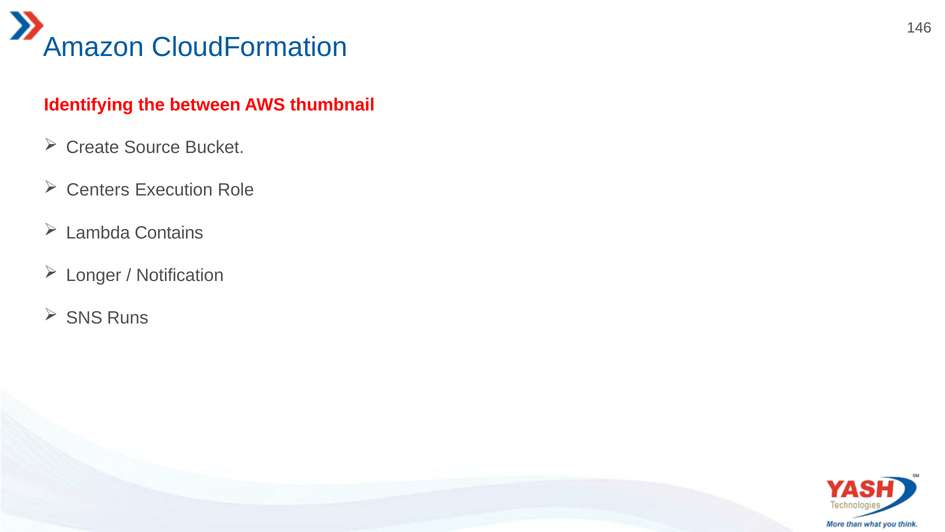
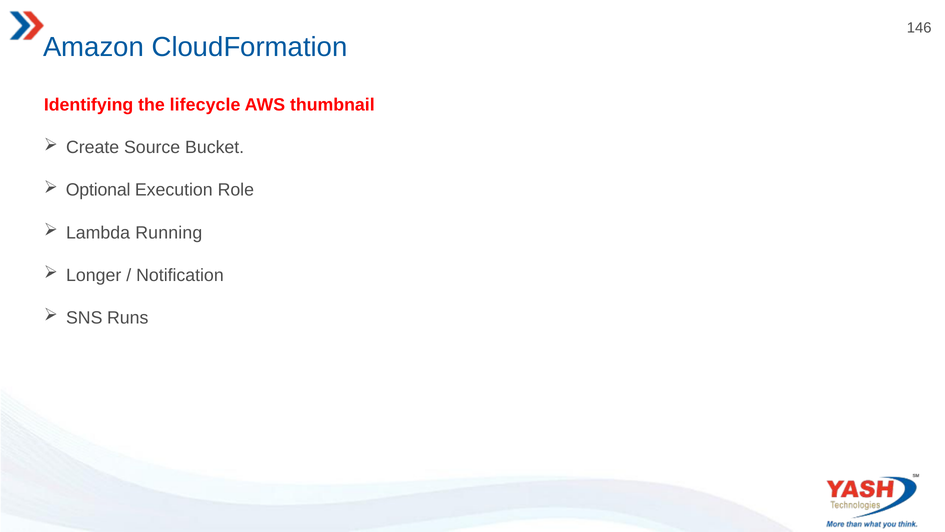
between: between -> lifecycle
Centers: Centers -> Optional
Contains: Contains -> Running
